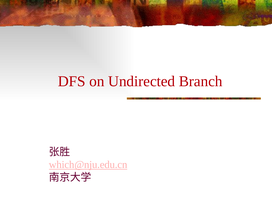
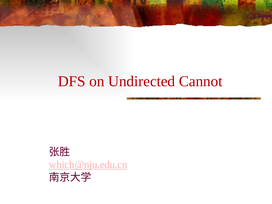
Branch: Branch -> Cannot
